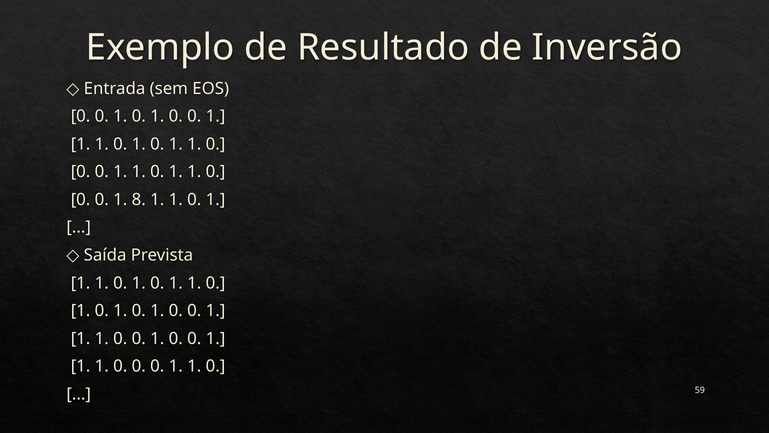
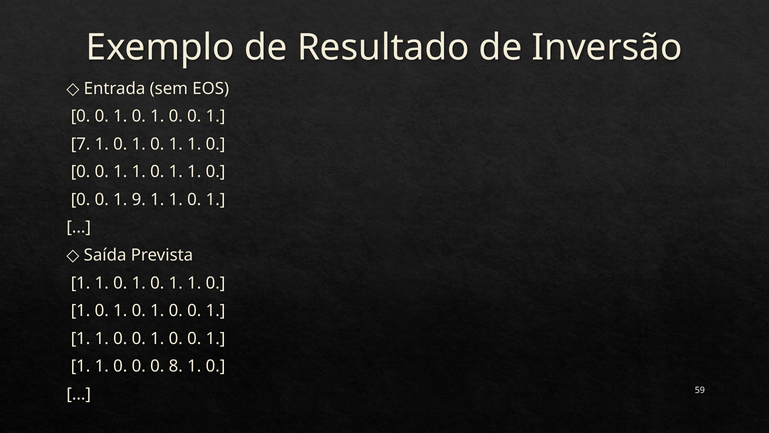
1 at (81, 144): 1 -> 7
8: 8 -> 9
1 at (176, 366): 1 -> 8
